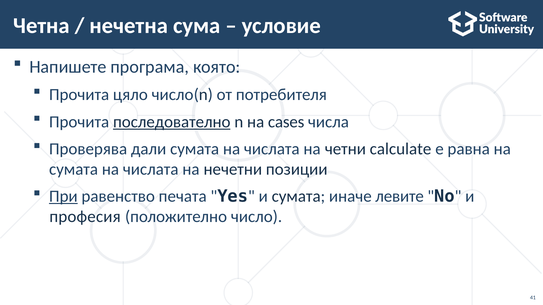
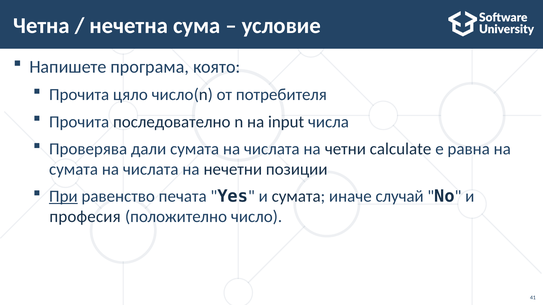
последователно underline: present -> none
cases: cases -> input
левите: левите -> случай
